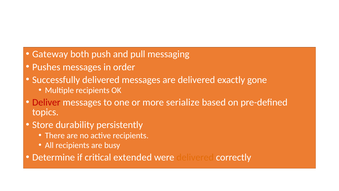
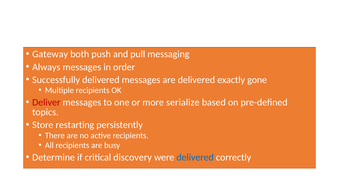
Pushes: Pushes -> Always
durability: durability -> restarting
extended: extended -> discovery
delivered at (195, 157) colour: orange -> blue
